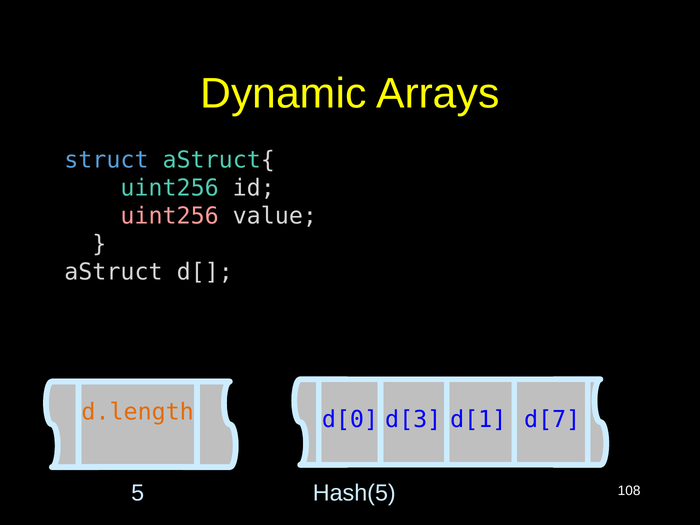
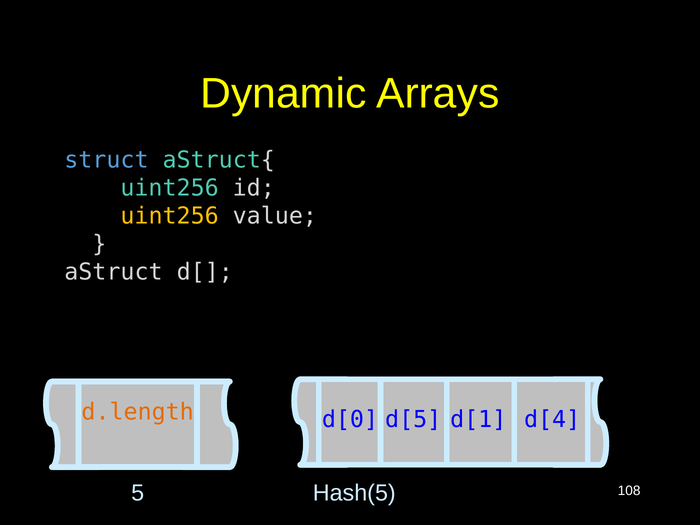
uint256 at (170, 216) colour: pink -> yellow
d[3: d[3 -> d[5
d[7: d[7 -> d[4
